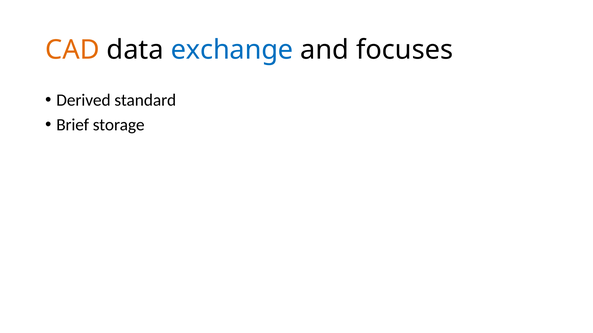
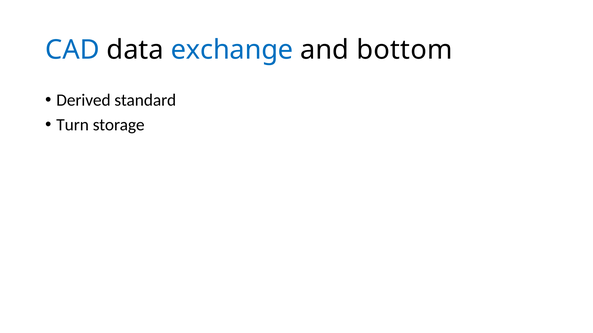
CAD colour: orange -> blue
focuses: focuses -> bottom
Brief: Brief -> Turn
